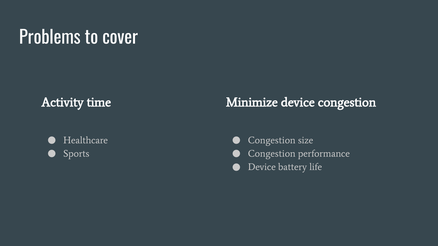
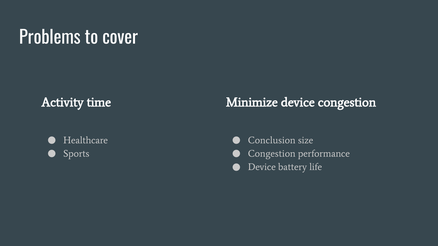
Congestion at (272, 140): Congestion -> Conclusion
